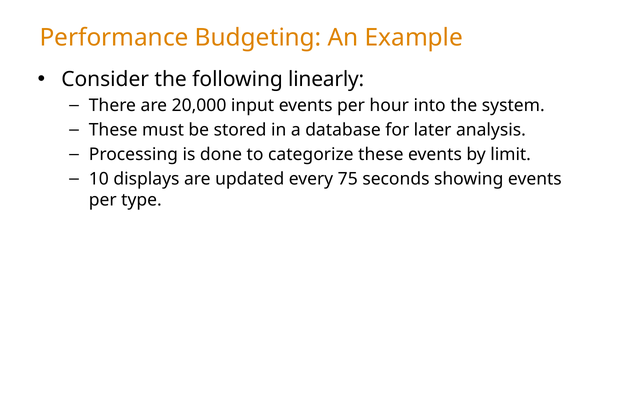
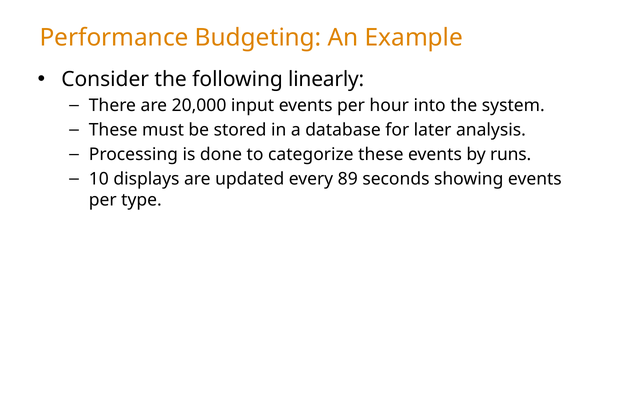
limit: limit -> runs
75: 75 -> 89
